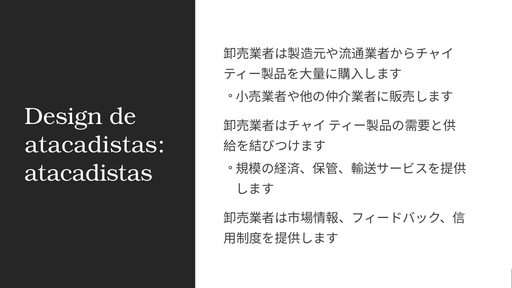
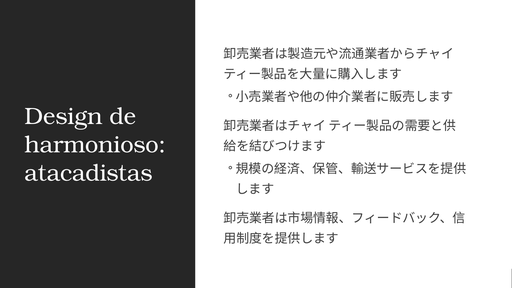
atacadistas at (95, 145): atacadistas -> harmonioso
